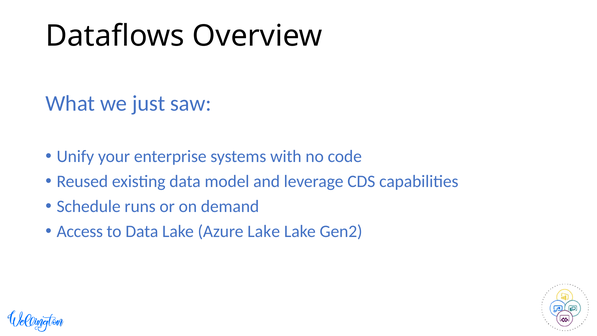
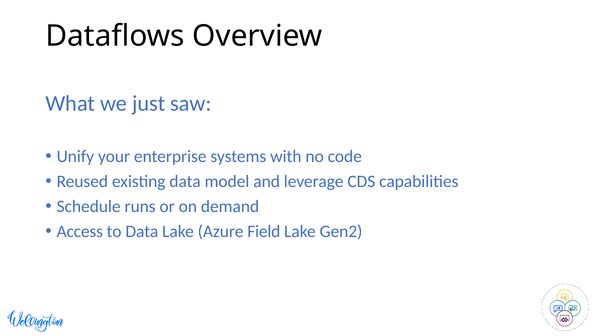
Azure Lake: Lake -> Field
